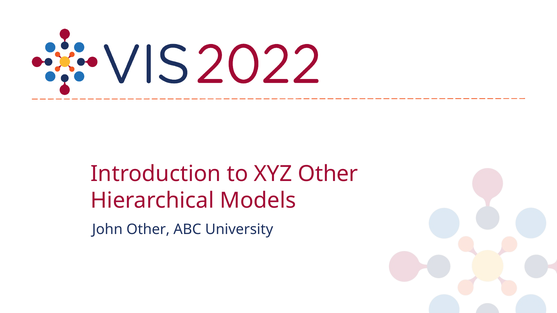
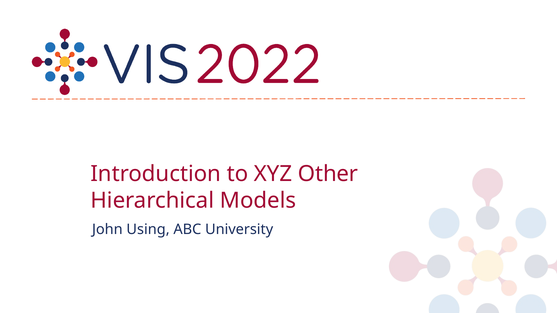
John Other: Other -> Using
